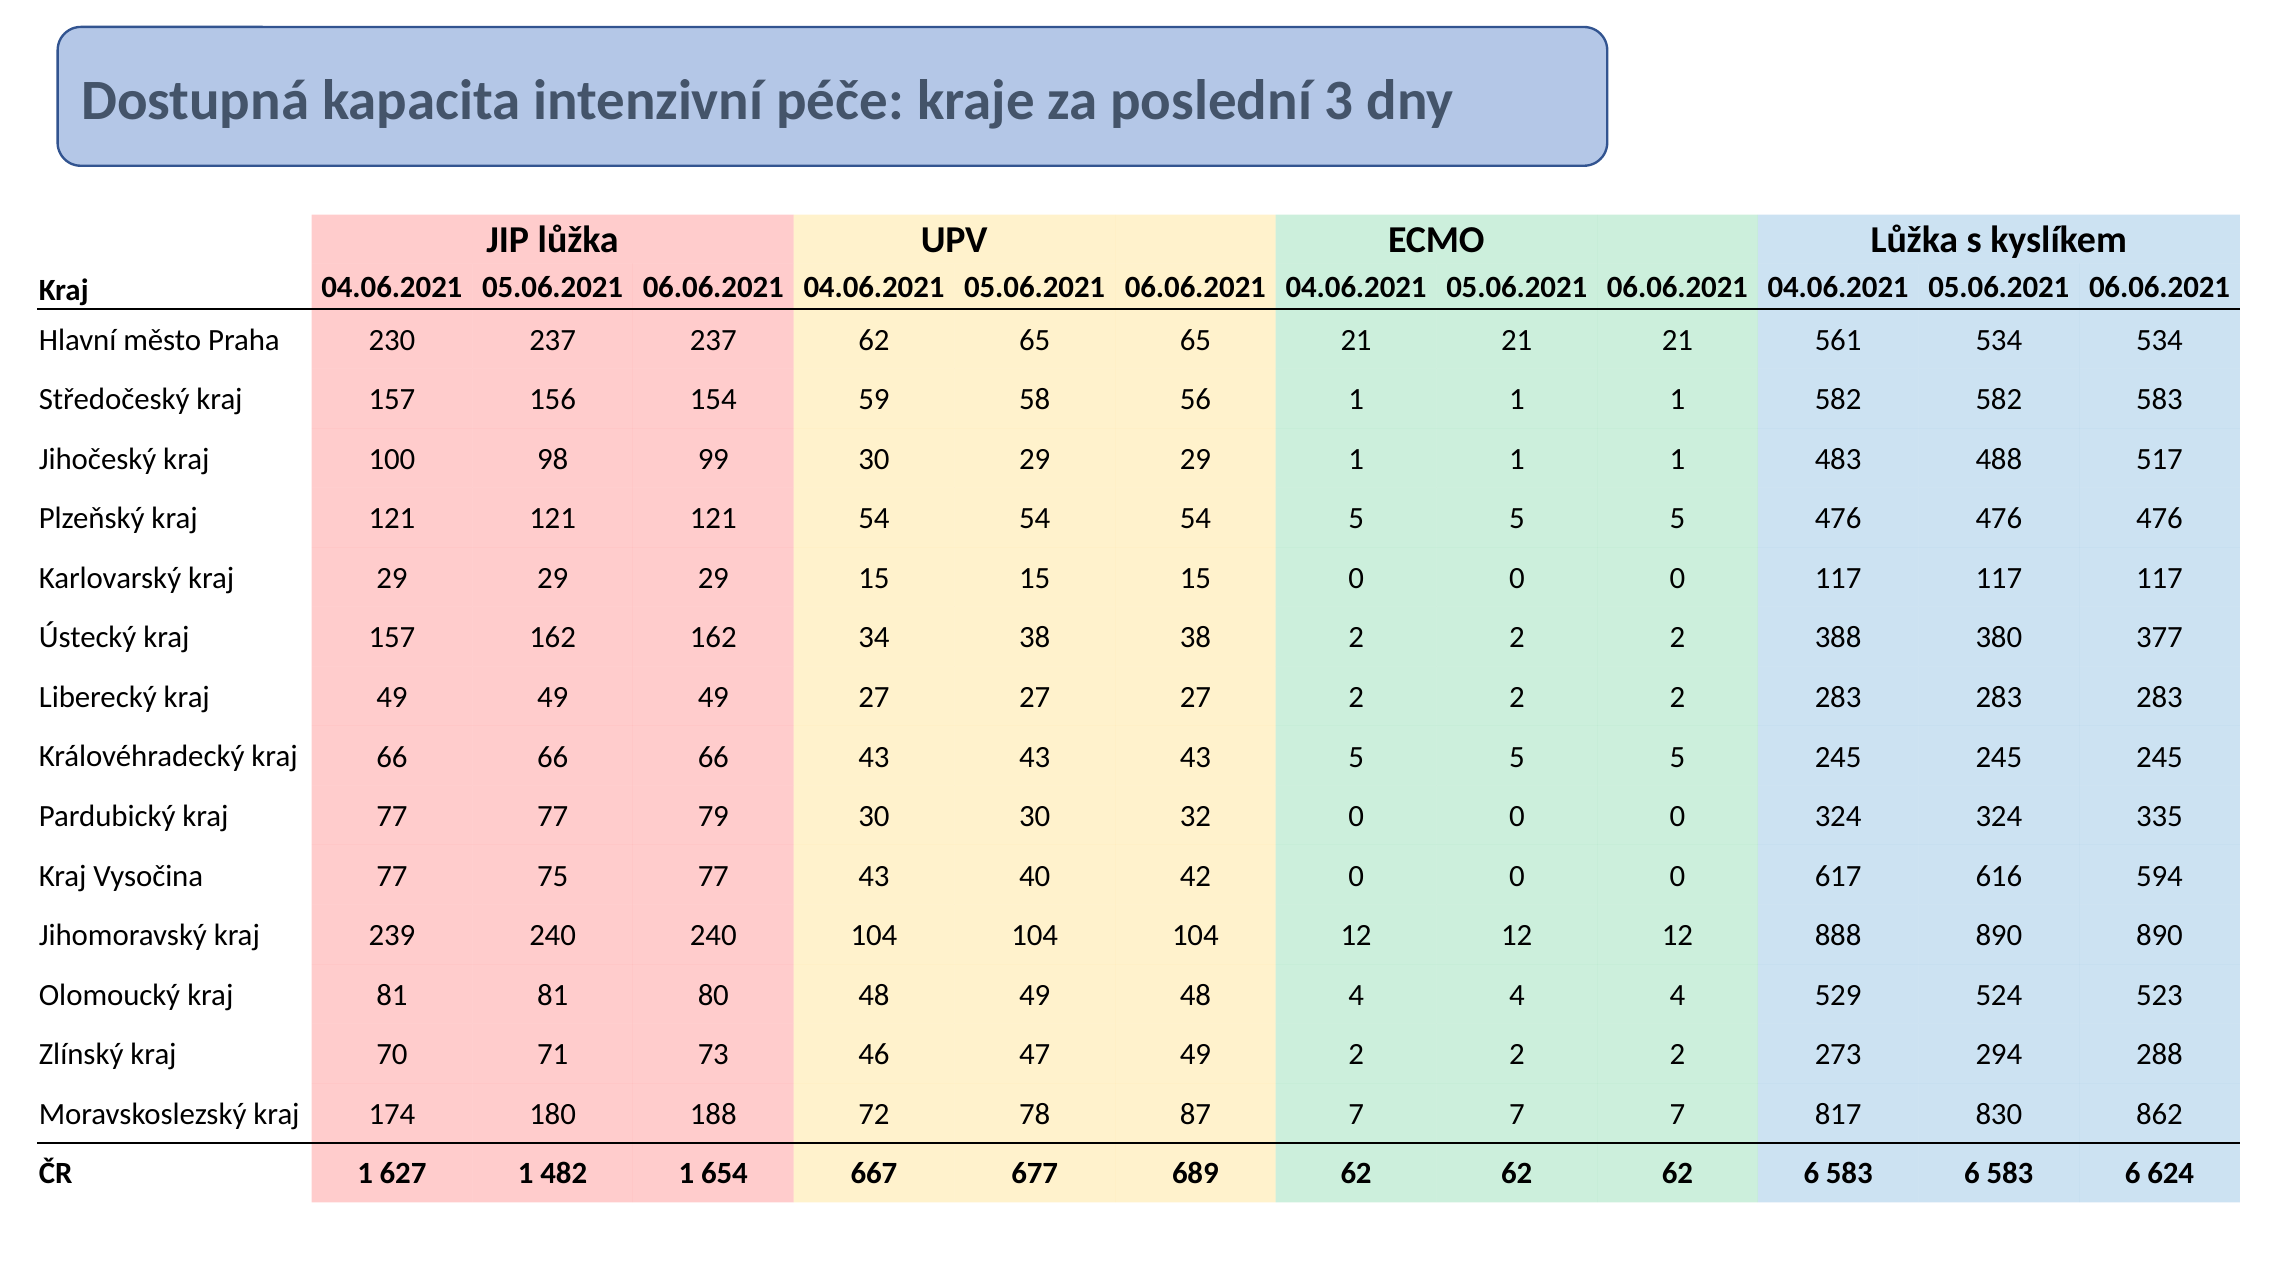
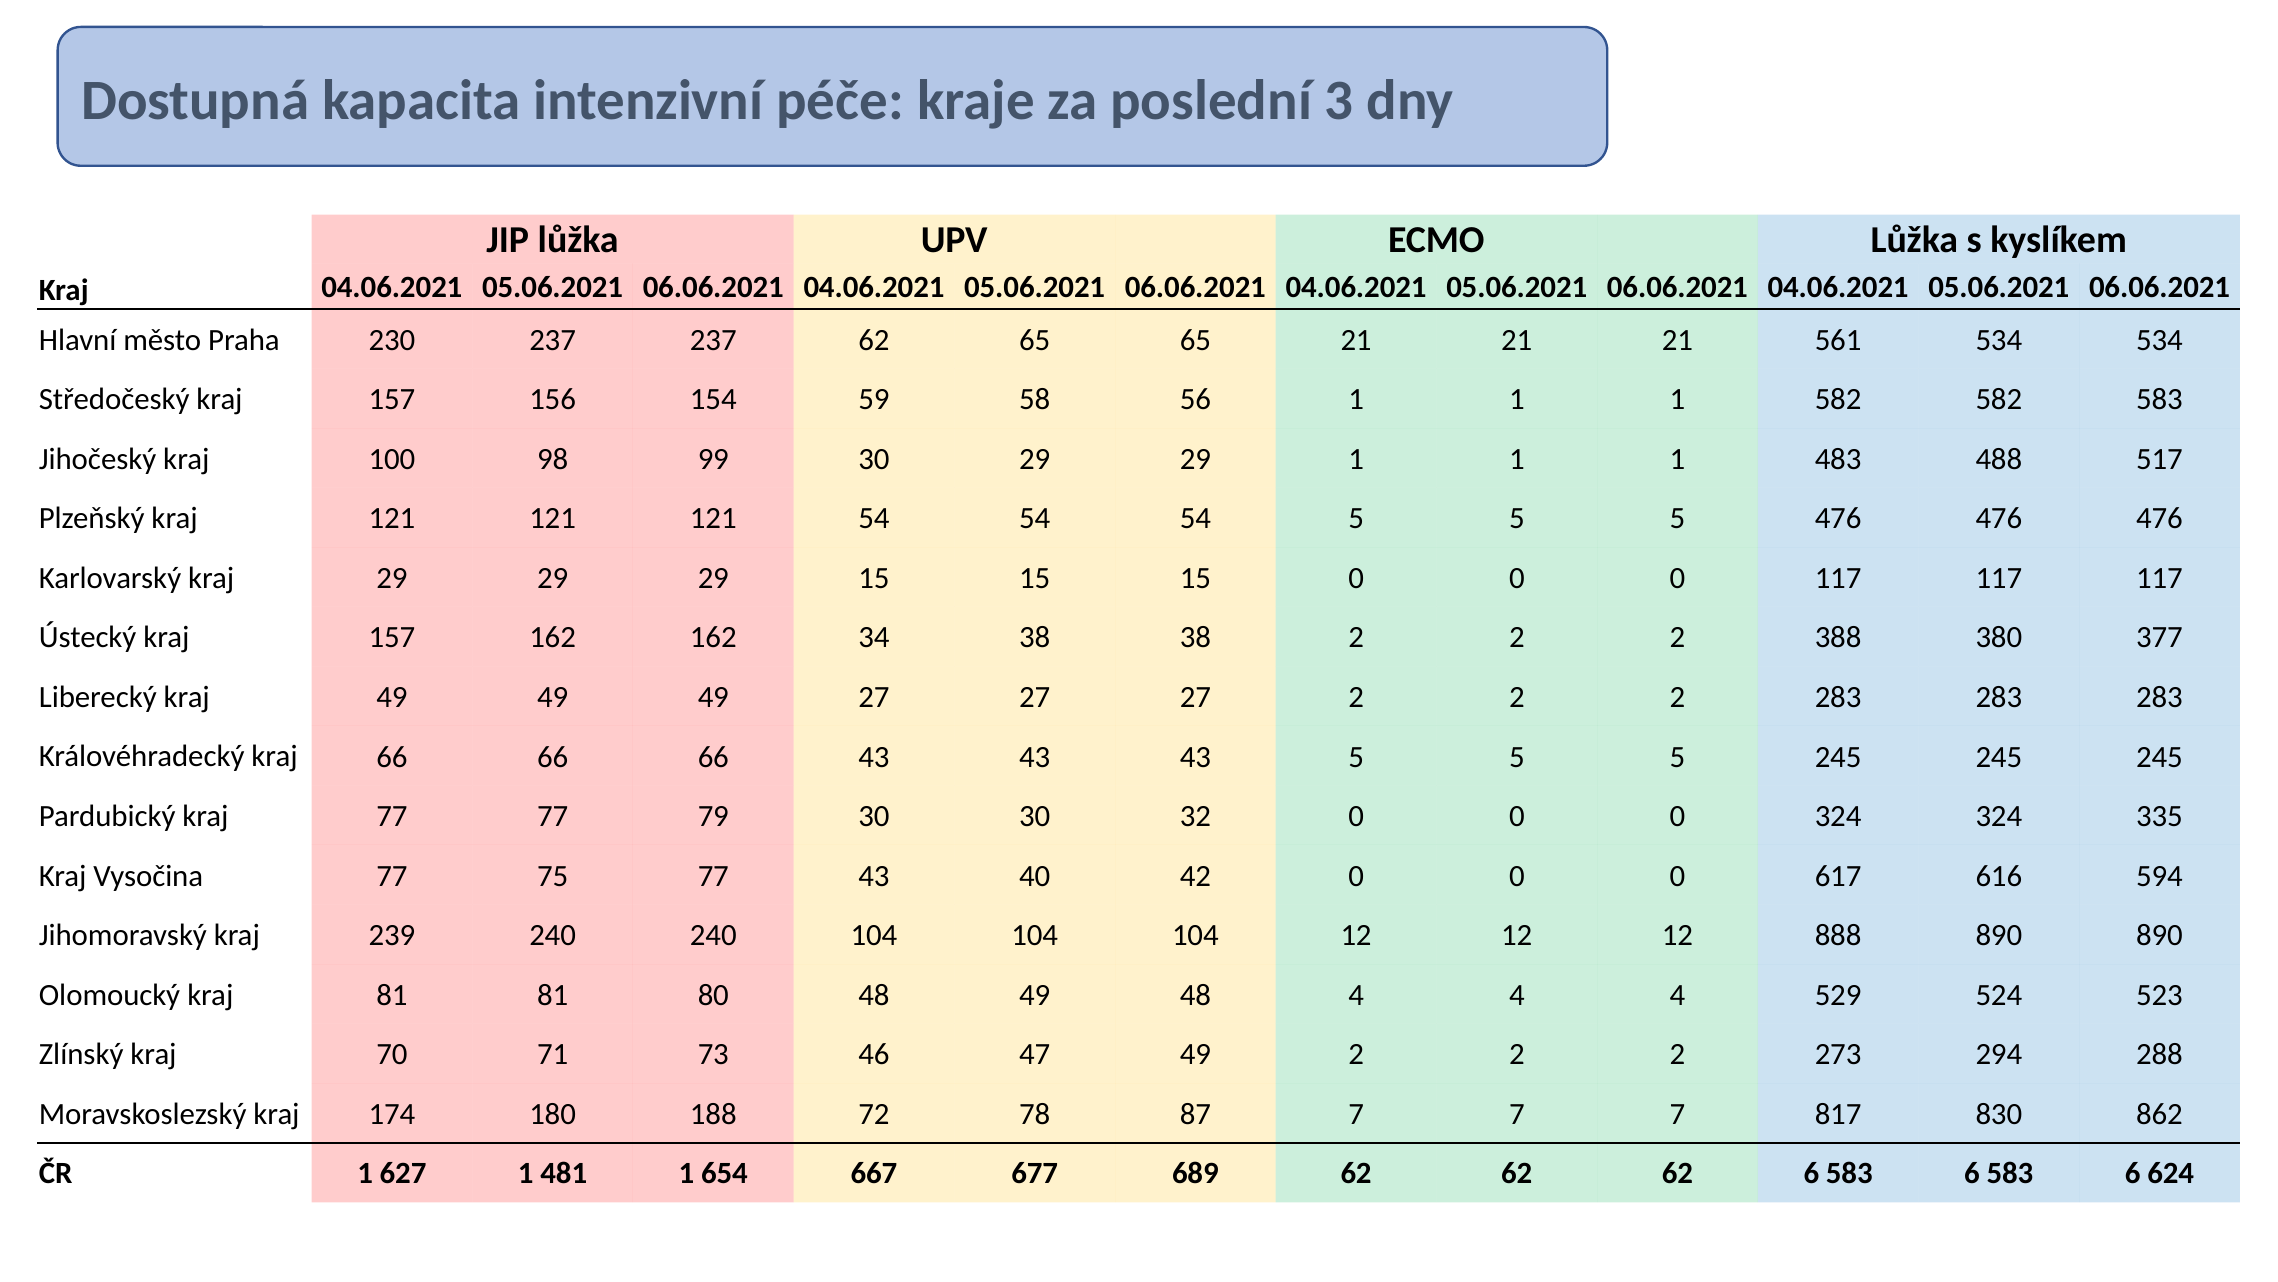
482: 482 -> 481
